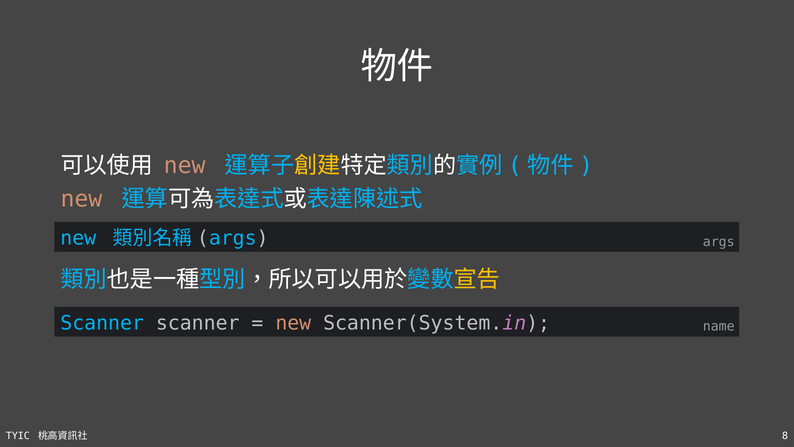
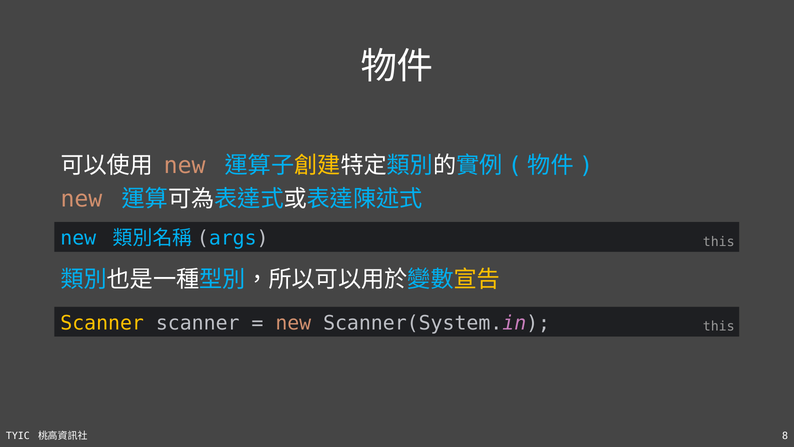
args at (719, 241): args -> this
Scanner at (102, 323) colour: light blue -> yellow
Scanner(System.in name: name -> this
